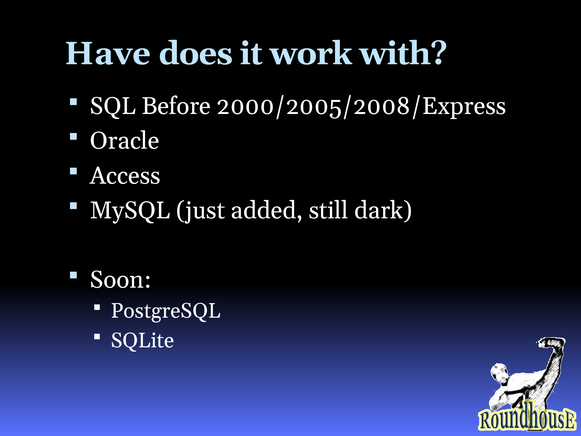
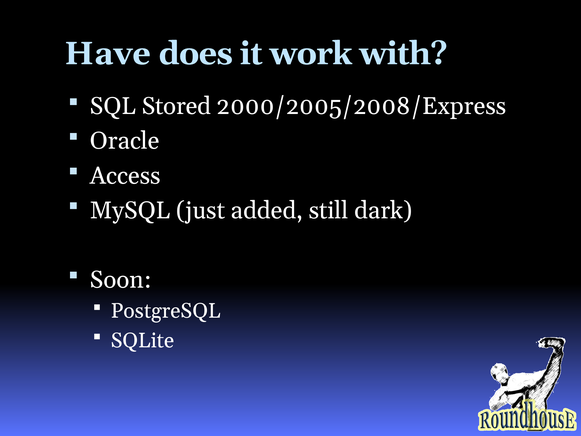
Before: Before -> Stored
